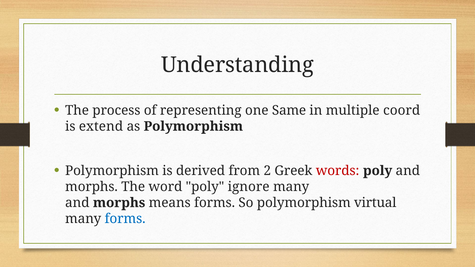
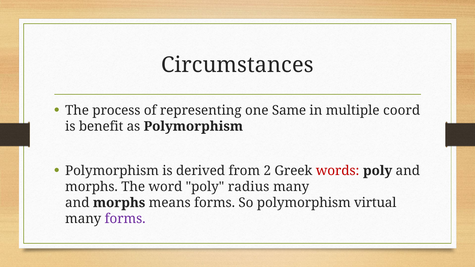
Understanding: Understanding -> Circumstances
extend: extend -> benefit
ignore: ignore -> radius
forms at (125, 219) colour: blue -> purple
